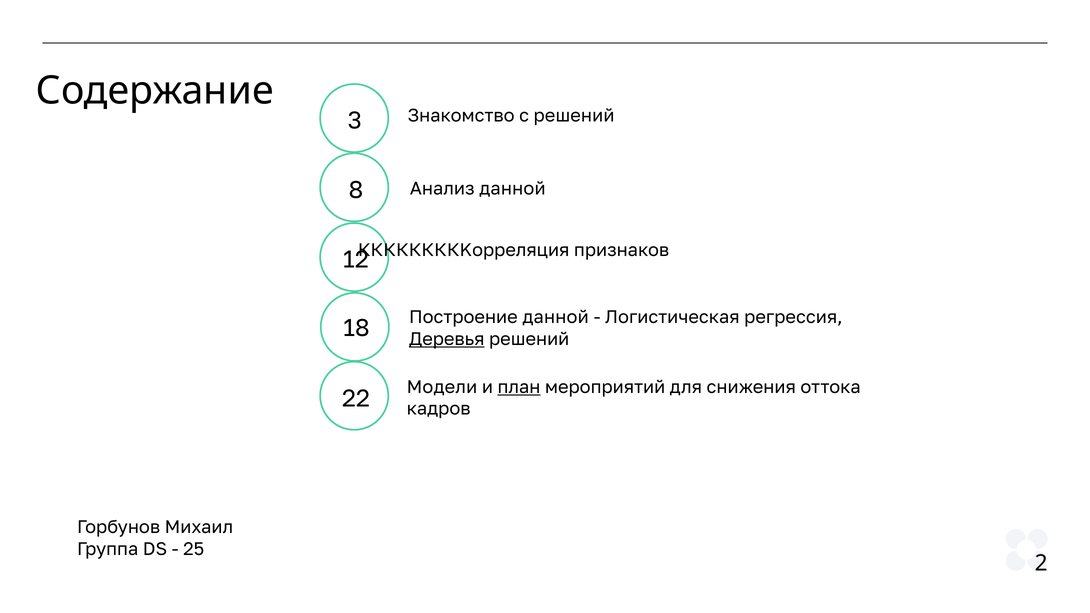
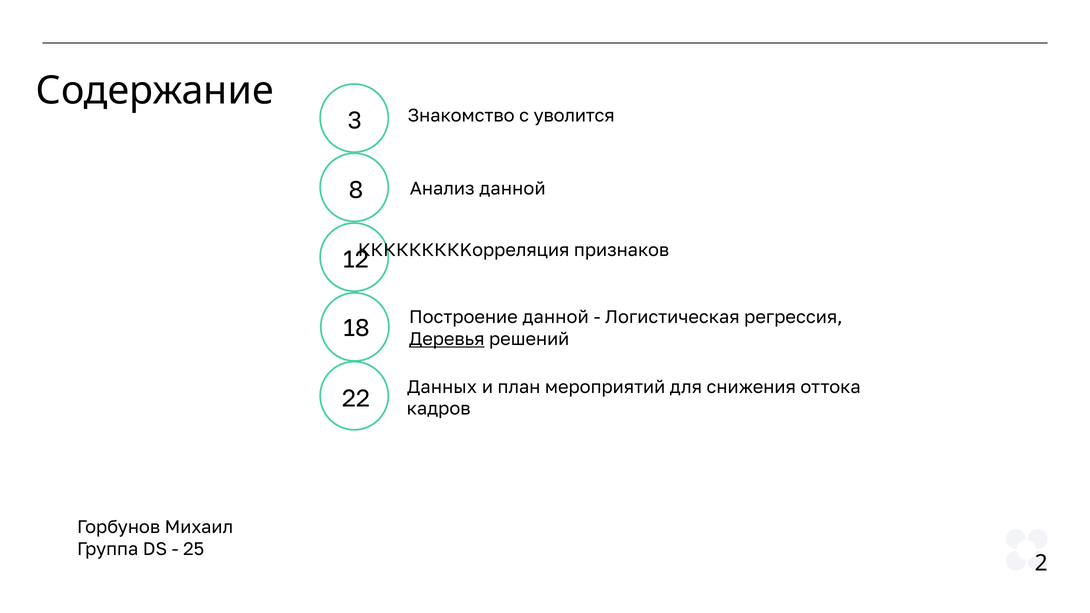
с решений: решений -> уволится
Модели: Модели -> Данных
план underline: present -> none
